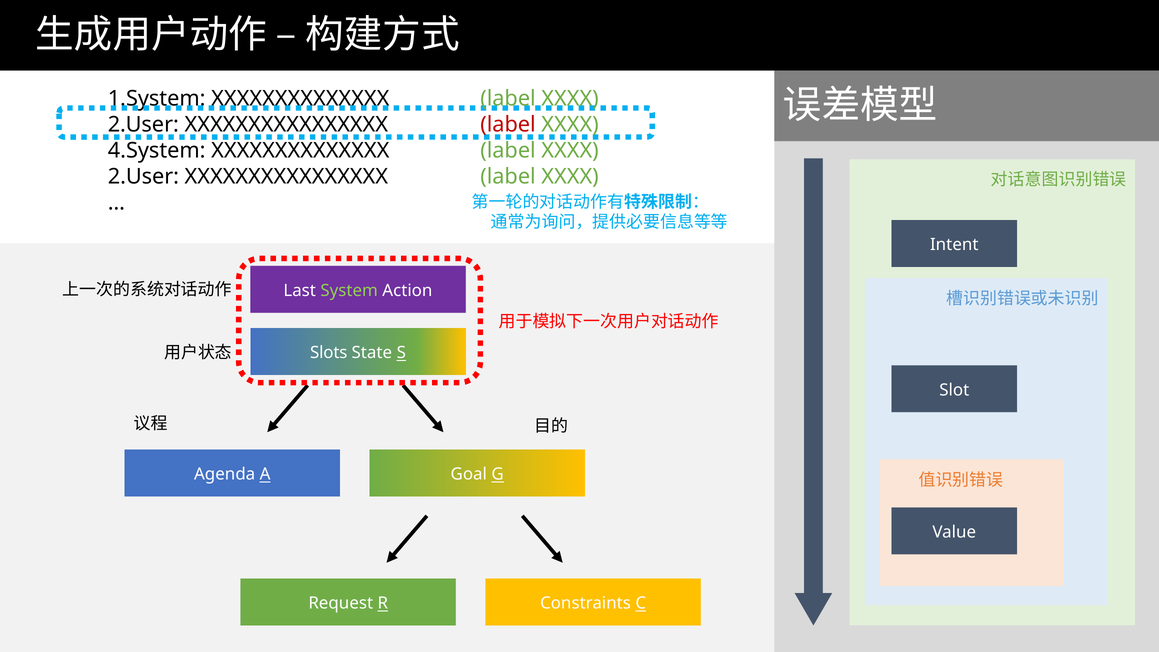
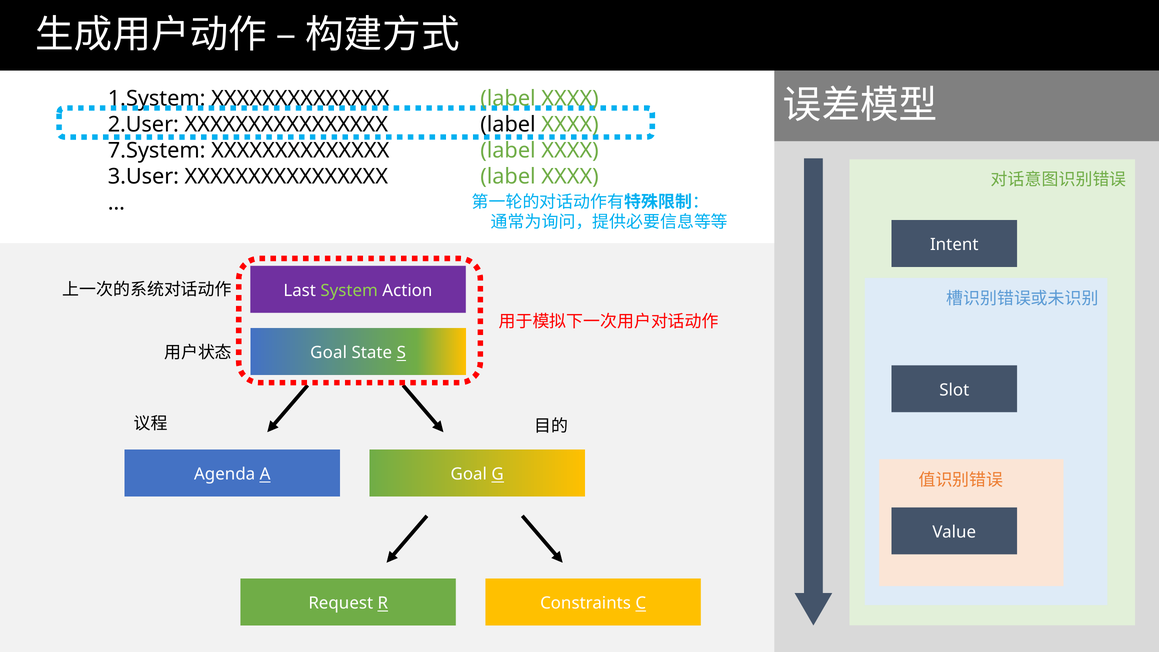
label at (508, 124) colour: red -> black
4.System: 4.System -> 7.System
2.User at (143, 177): 2.User -> 3.User
Slots at (329, 353): Slots -> Goal
